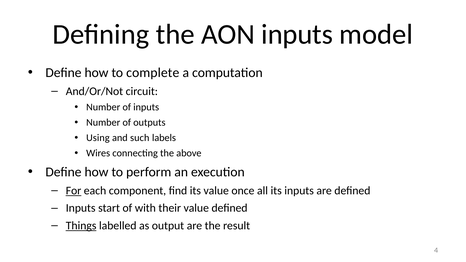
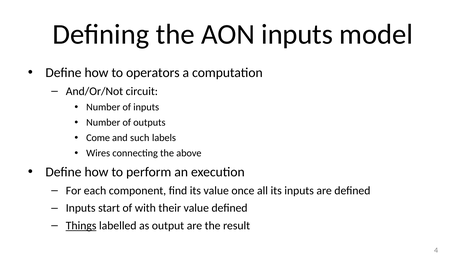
complete: complete -> operators
Using: Using -> Come
For underline: present -> none
